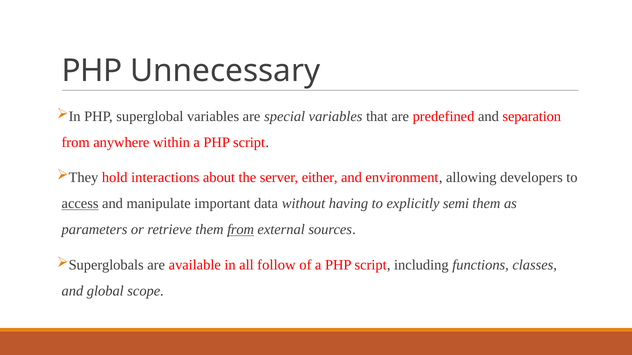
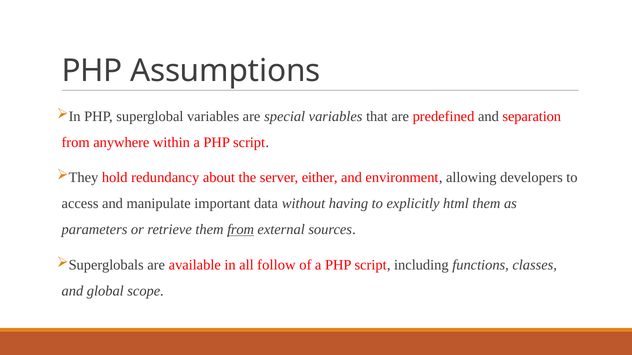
Unnecessary: Unnecessary -> Assumptions
interactions: interactions -> redundancy
access underline: present -> none
semi: semi -> html
